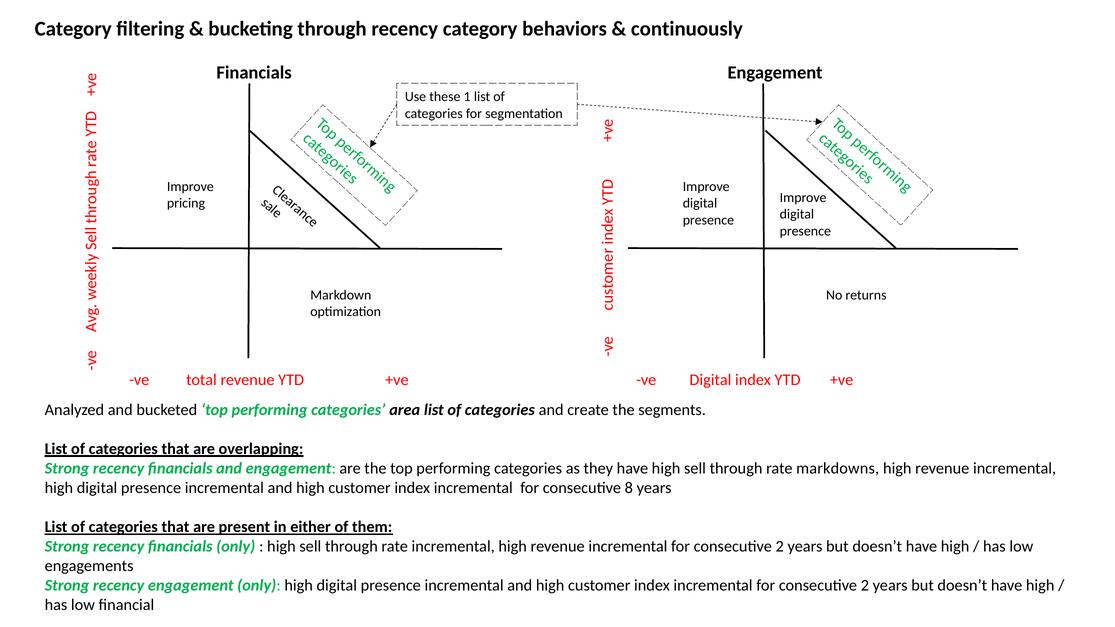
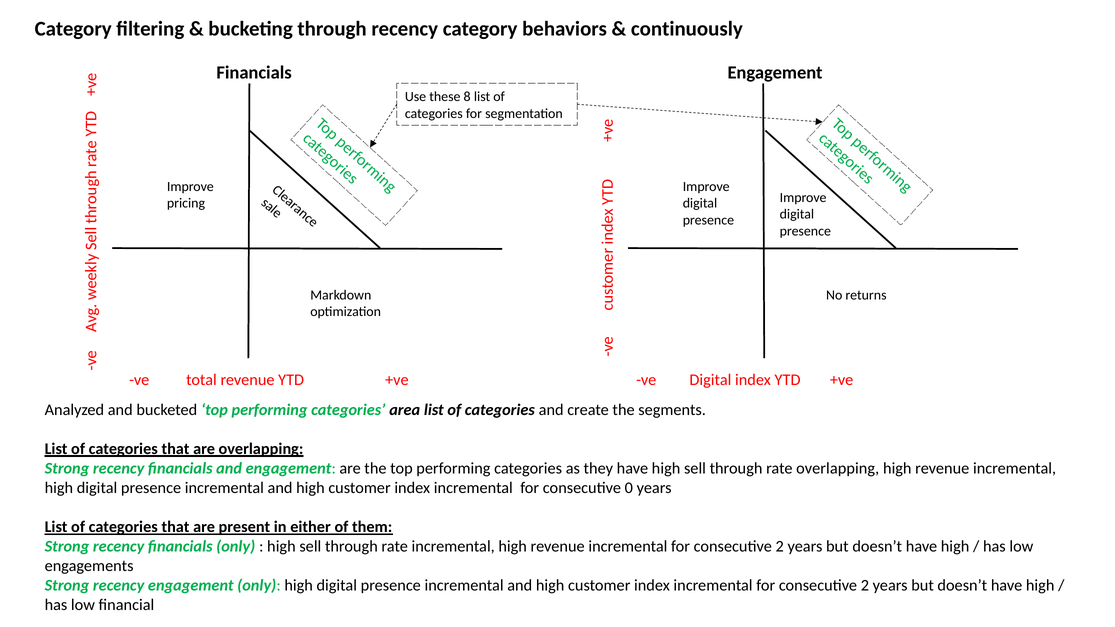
1: 1 -> 8
rate markdowns: markdowns -> overlapping
8: 8 -> 0
